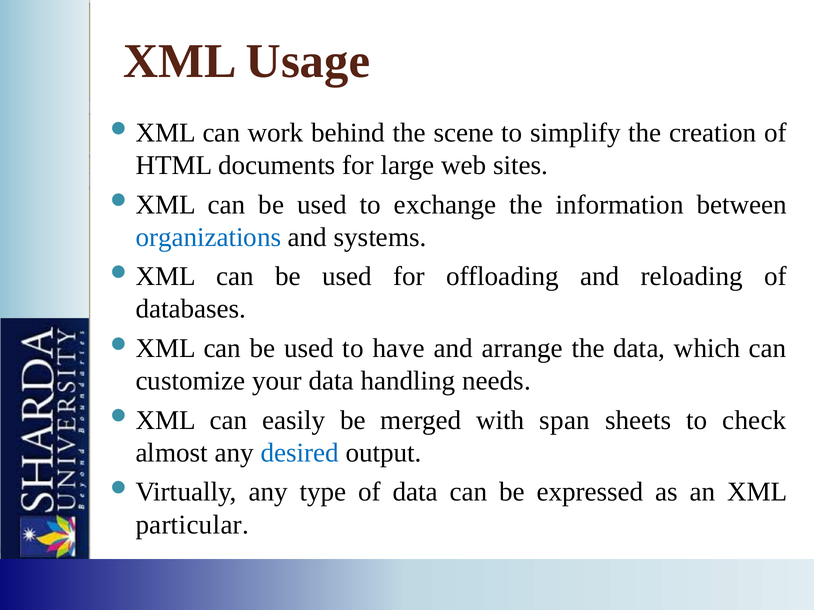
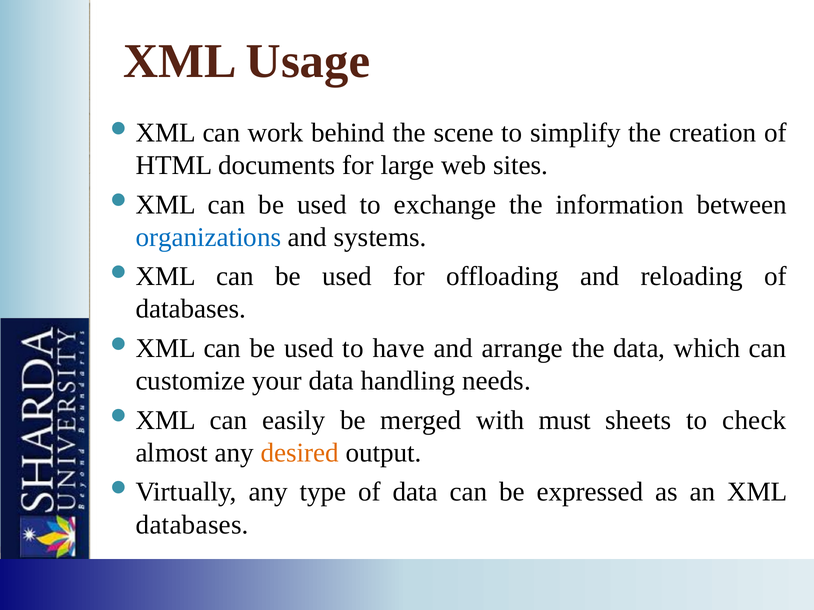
span: span -> must
desired colour: blue -> orange
particular at (192, 525): particular -> databases
